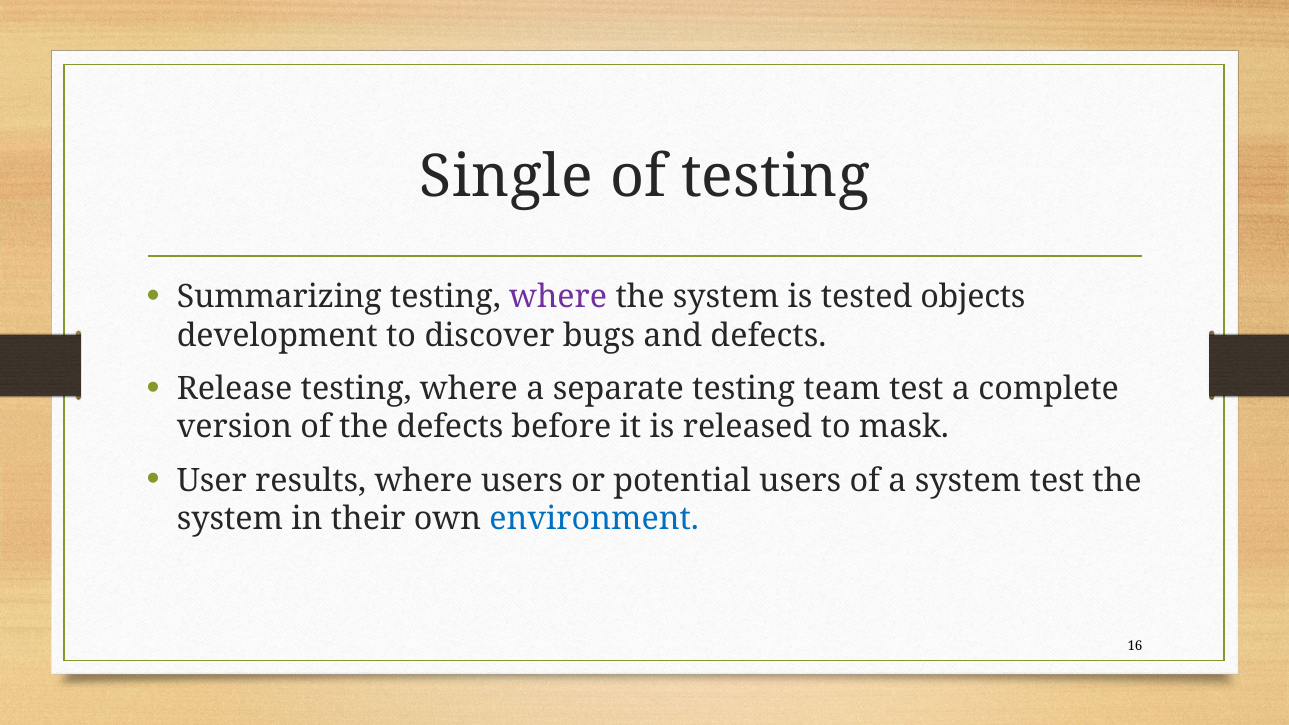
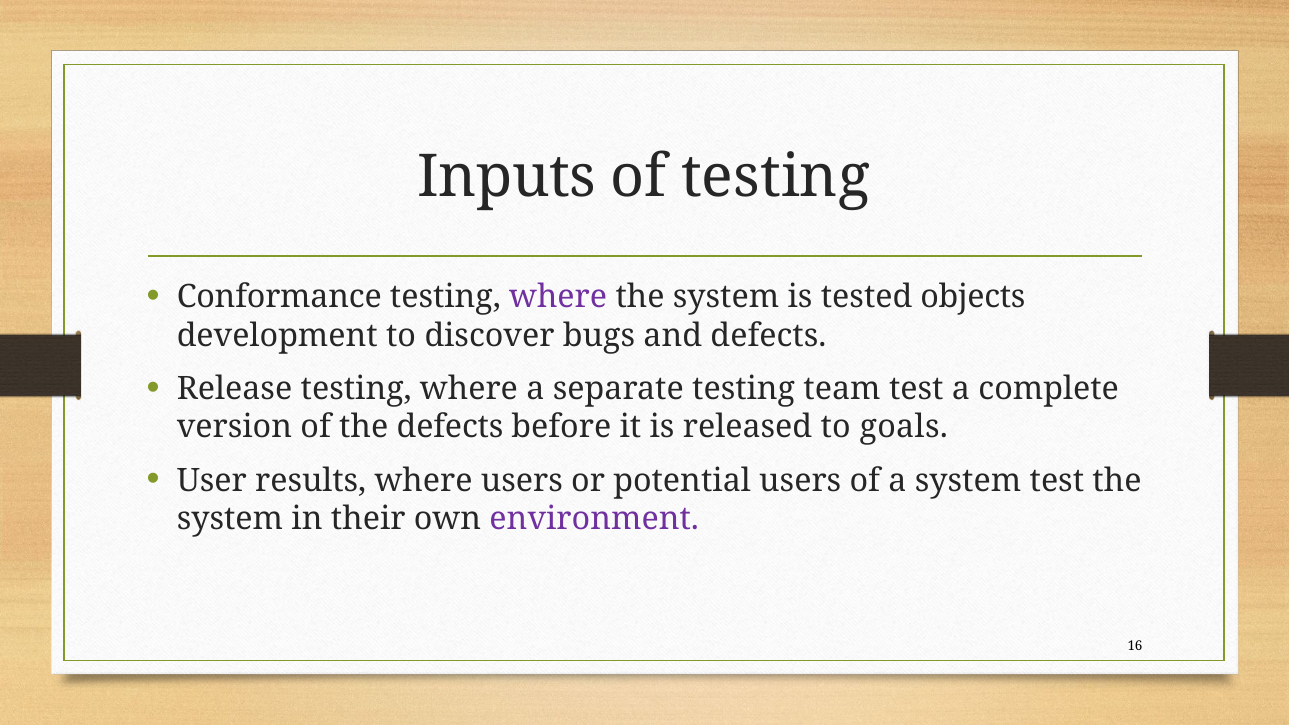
Single: Single -> Inputs
Summarizing: Summarizing -> Conformance
mask: mask -> goals
environment colour: blue -> purple
